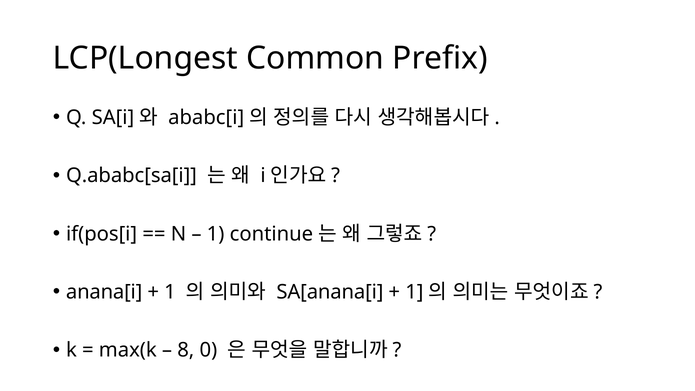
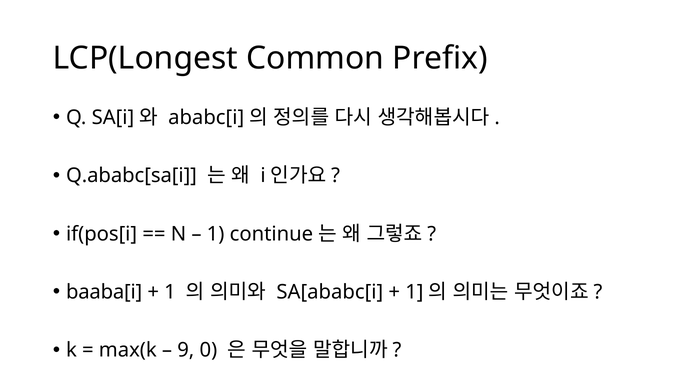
anana[i: anana[i -> baaba[i
SA[anana[i: SA[anana[i -> SA[ababc[i
8: 8 -> 9
